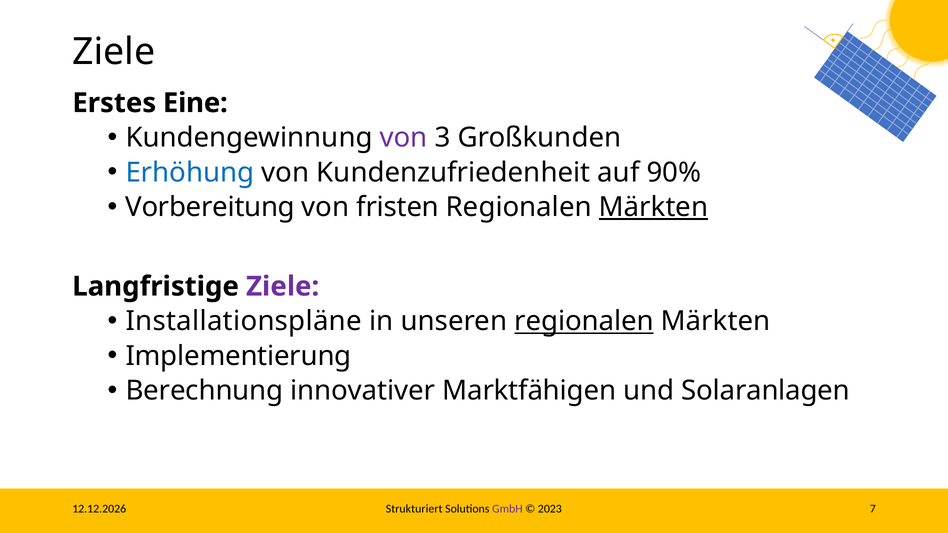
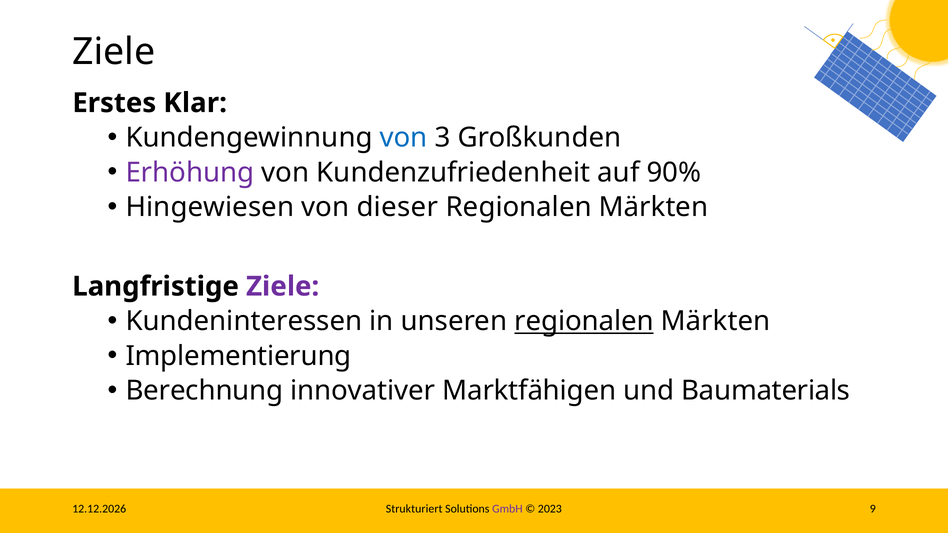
Eine: Eine -> Klar
von at (404, 138) colour: purple -> blue
Erhöhung colour: blue -> purple
Vorbereitung: Vorbereitung -> Hingewiesen
fristen: fristen -> dieser
Märkten at (654, 207) underline: present -> none
Installationspläne: Installationspläne -> Kundeninteressen
Solaranlagen: Solaranlagen -> Baumaterials
7: 7 -> 9
